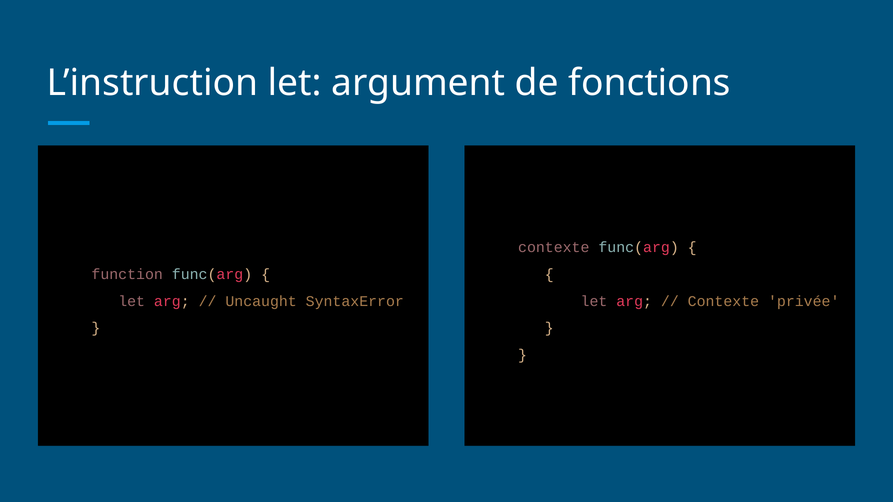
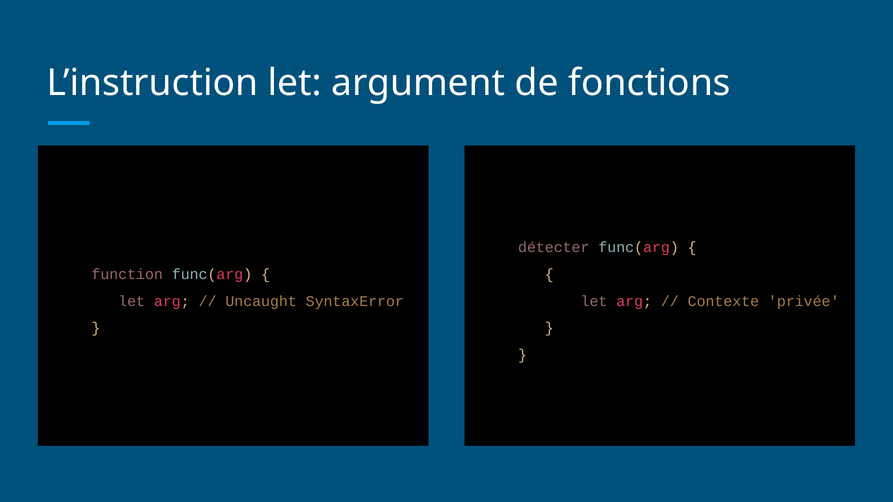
contexte at (554, 248): contexte -> détecter
